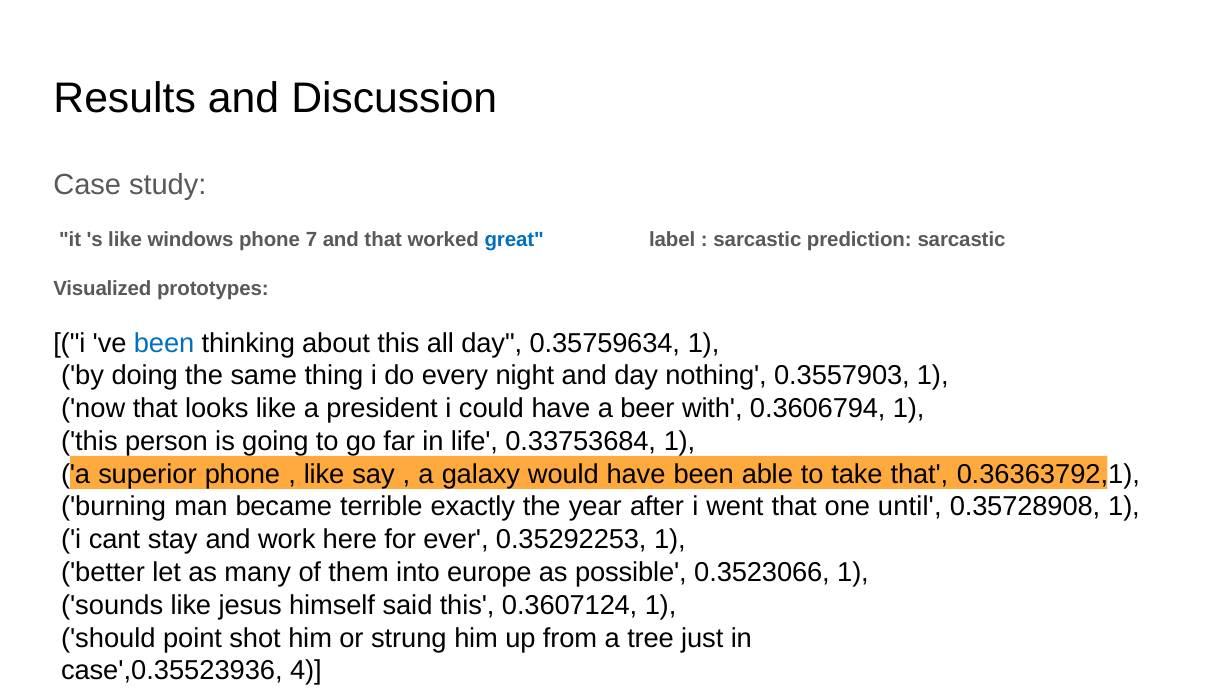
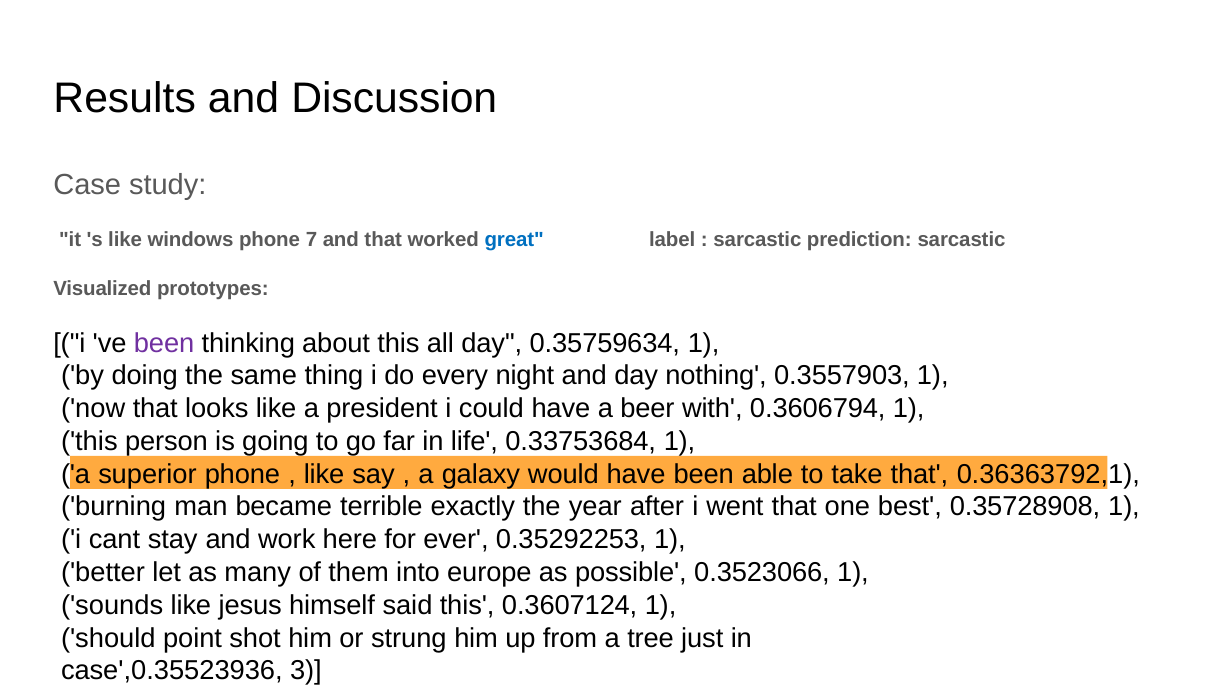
been at (164, 343) colour: blue -> purple
until: until -> best
4: 4 -> 3
